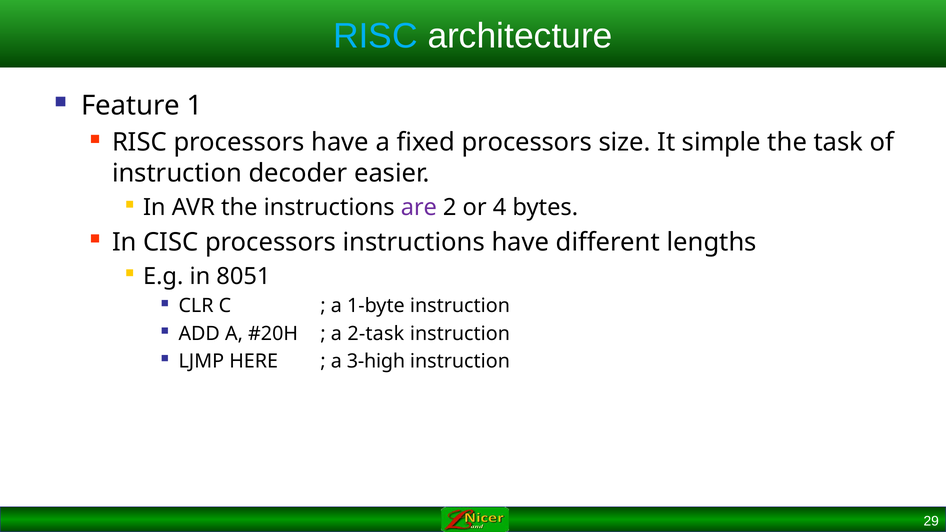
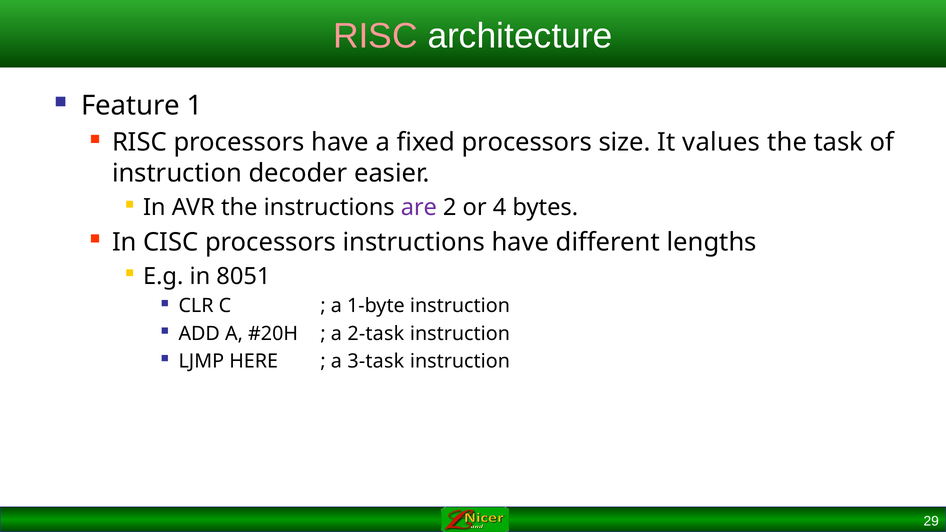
RISC at (375, 36) colour: light blue -> pink
simple: simple -> values
3-high: 3-high -> 3-task
